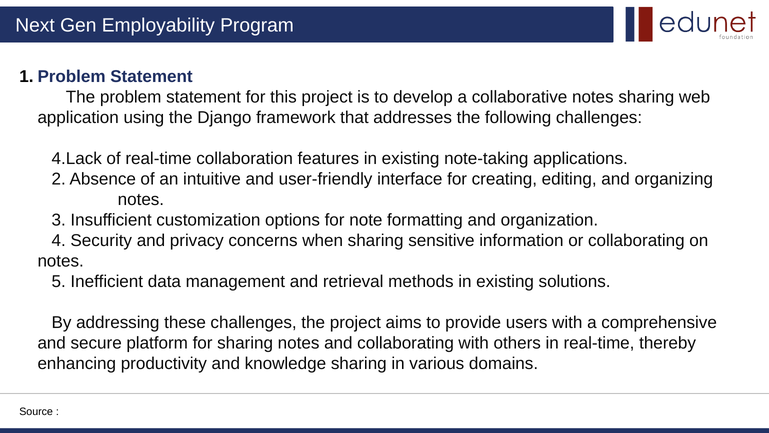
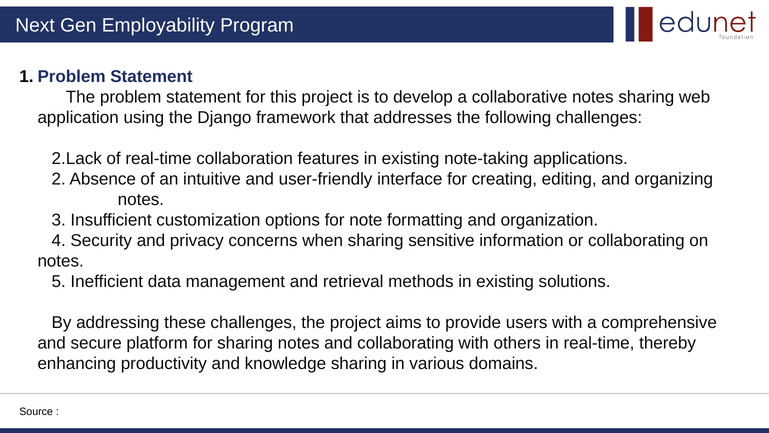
4.Lack: 4.Lack -> 2.Lack
